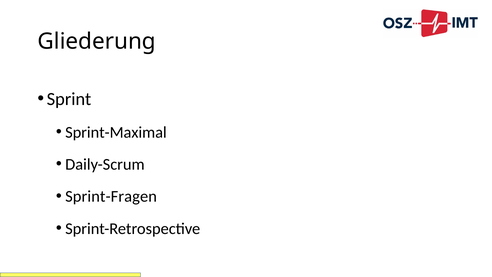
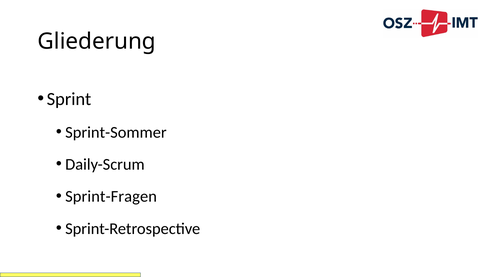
Sprint-Maximal: Sprint-Maximal -> Sprint-Sommer
